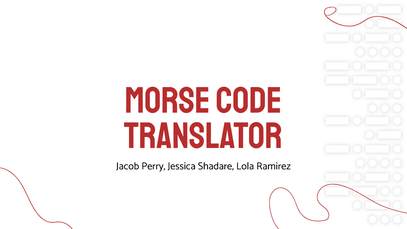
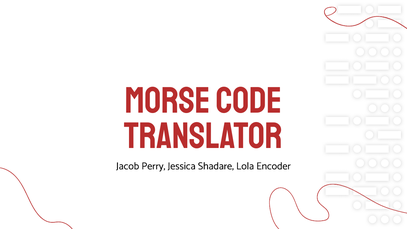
Ramirez: Ramirez -> Encoder
